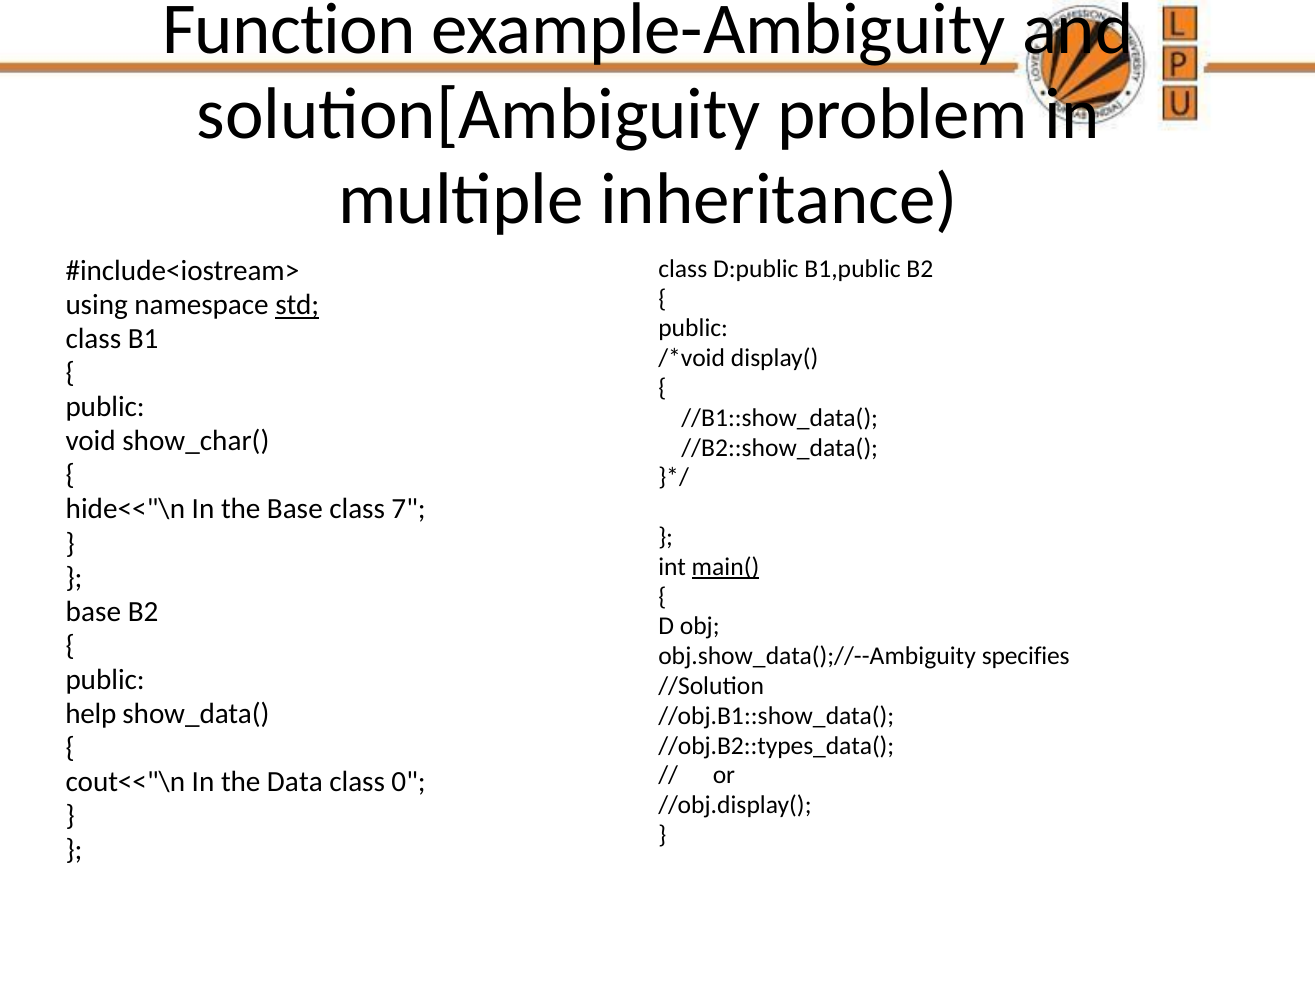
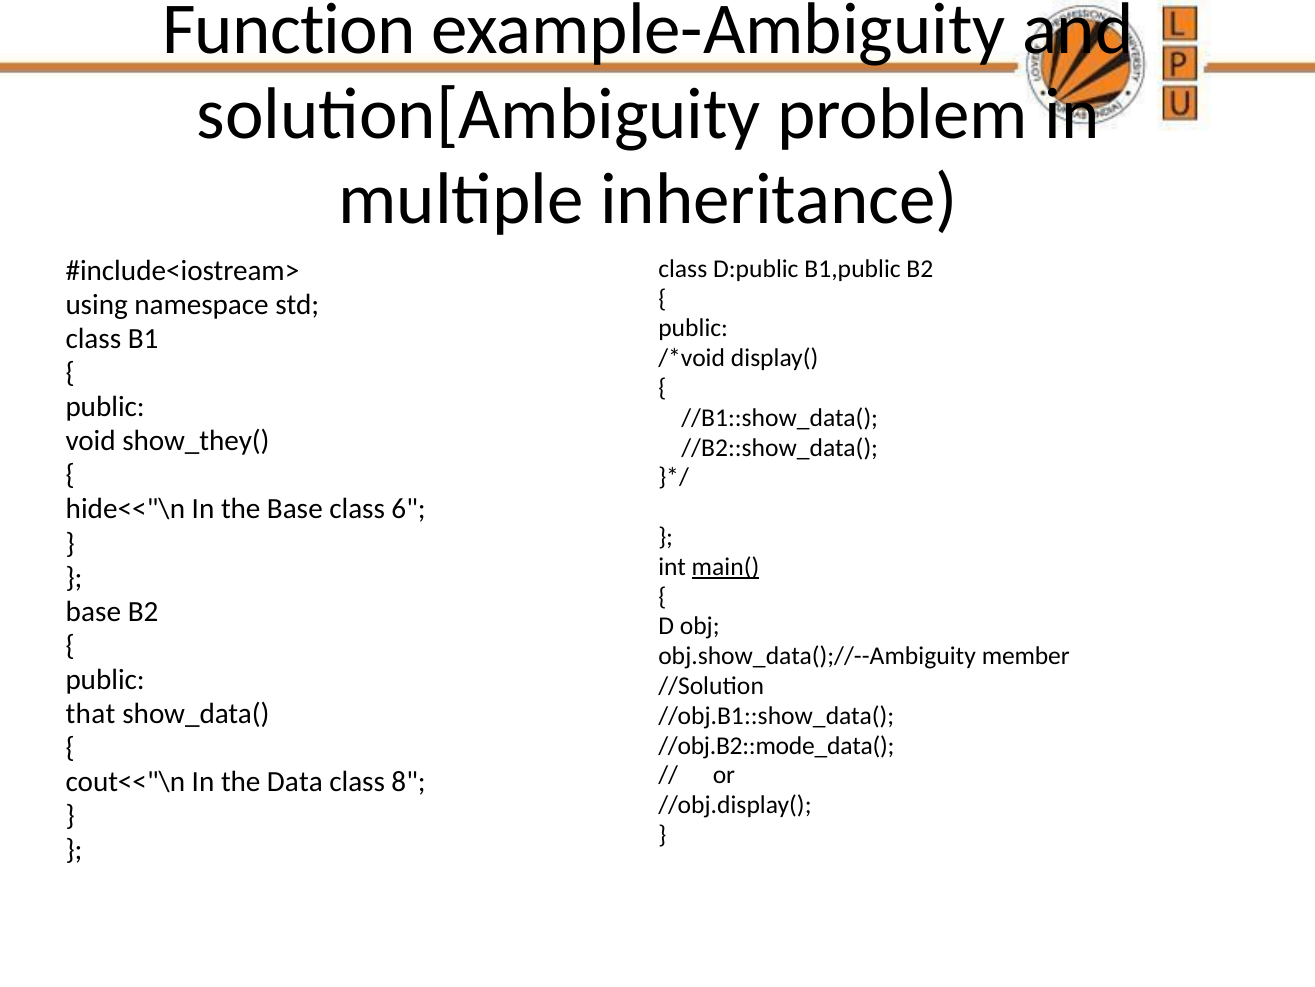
std underline: present -> none
show_char(: show_char( -> show_they(
7: 7 -> 6
specifies: specifies -> member
help: help -> that
//obj.B2::types_data(: //obj.B2::types_data( -> //obj.B2::mode_data(
0: 0 -> 8
